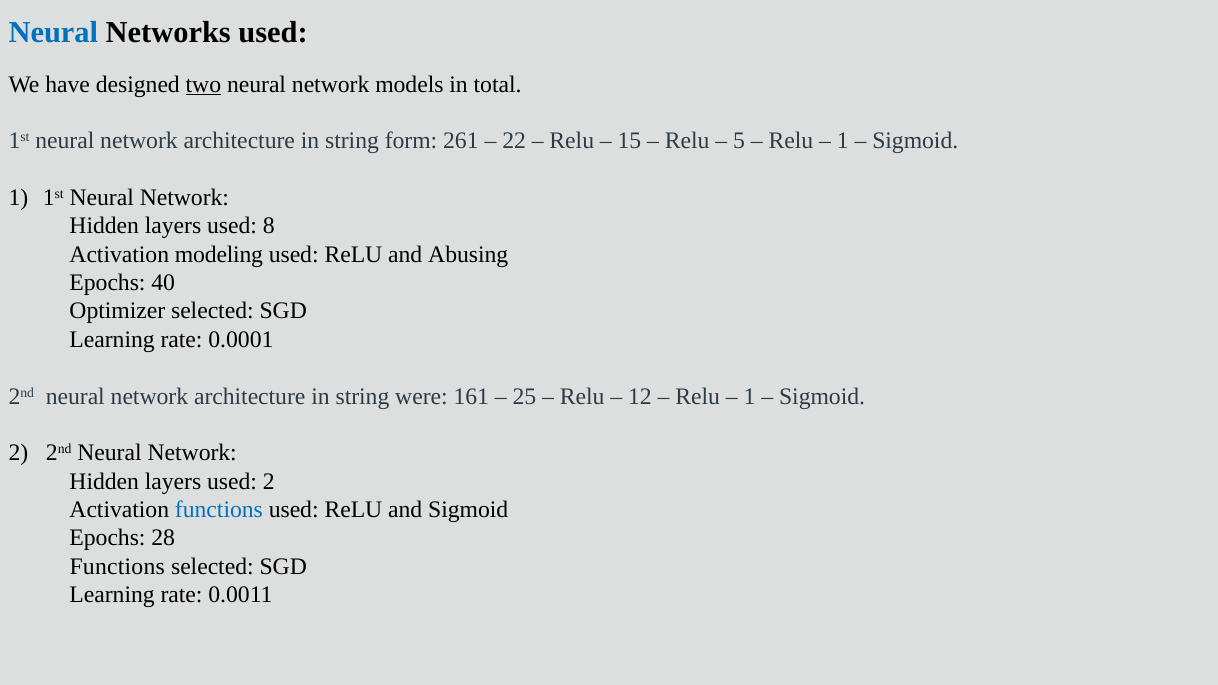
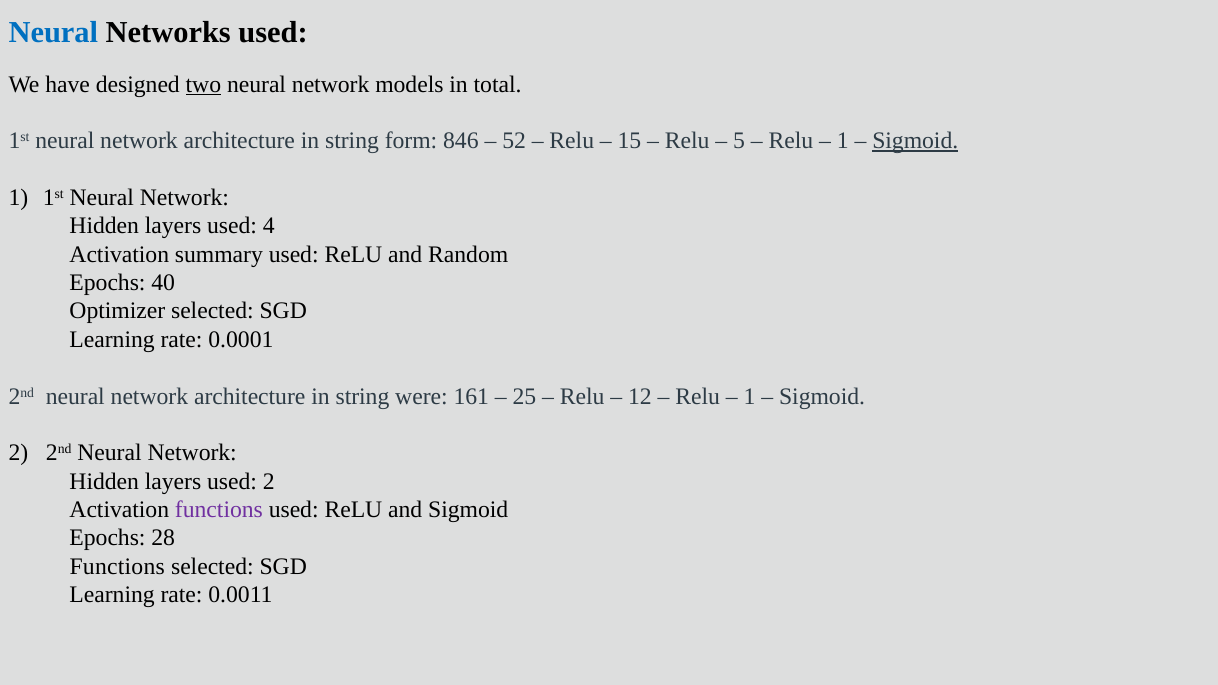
261: 261 -> 846
22: 22 -> 52
Sigmoid at (915, 141) underline: none -> present
8: 8 -> 4
modeling: modeling -> summary
Abusing: Abusing -> Random
functions at (219, 510) colour: blue -> purple
